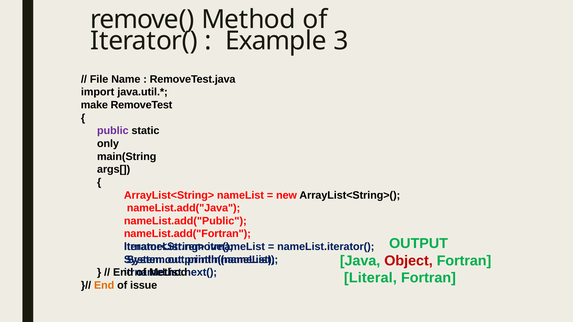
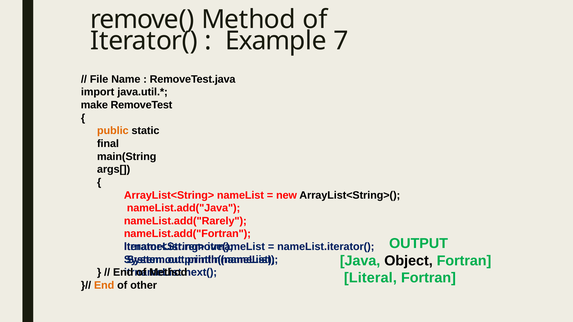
3: 3 -> 7
public colour: purple -> orange
only: only -> final
nameList.add("Public: nameList.add("Public -> nameList.add("Rarely
Object colour: red -> black
issue: issue -> other
